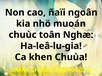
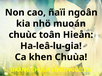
Nghæ: Nghæ -> Hieån
